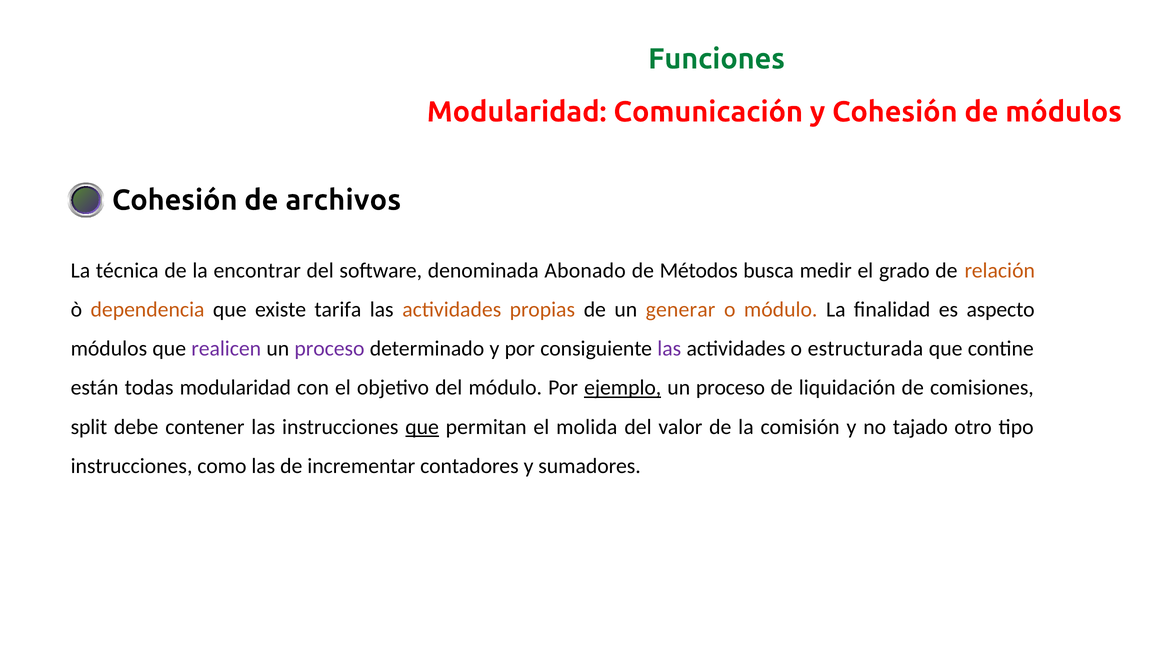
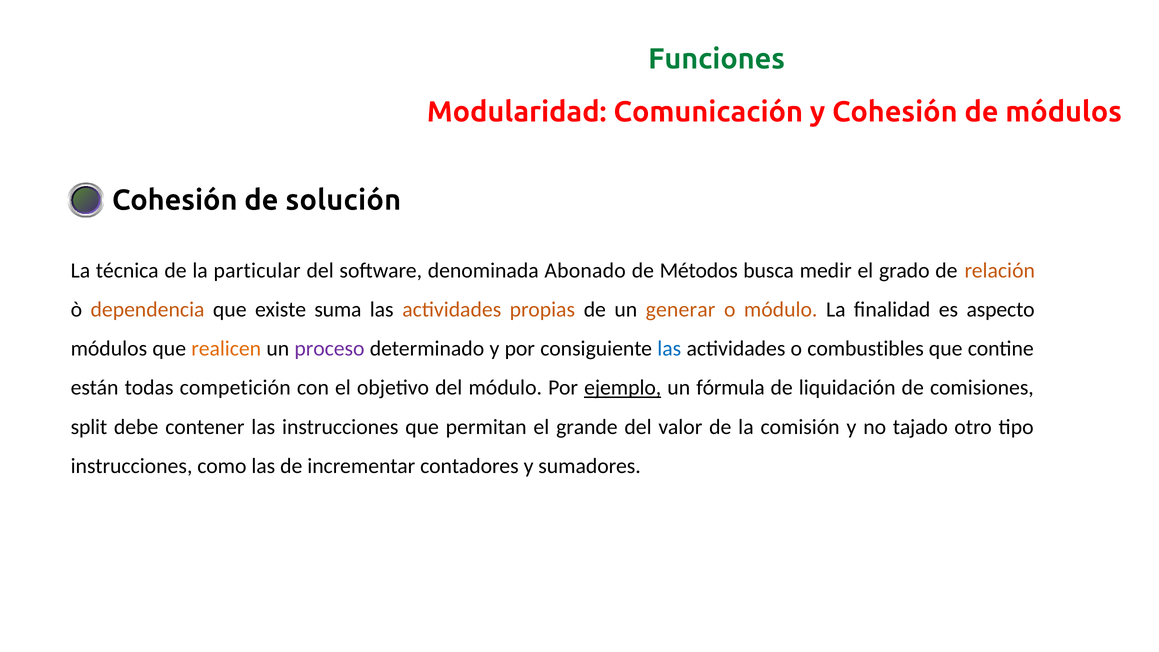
archivos: archivos -> solución
encontrar: encontrar -> particular
tarifa: tarifa -> suma
realicen colour: purple -> orange
las at (669, 349) colour: purple -> blue
estructurada: estructurada -> combustibles
todas modularidad: modularidad -> competición
proceso at (730, 388): proceso -> fórmula
que at (422, 427) underline: present -> none
molida: molida -> grande
